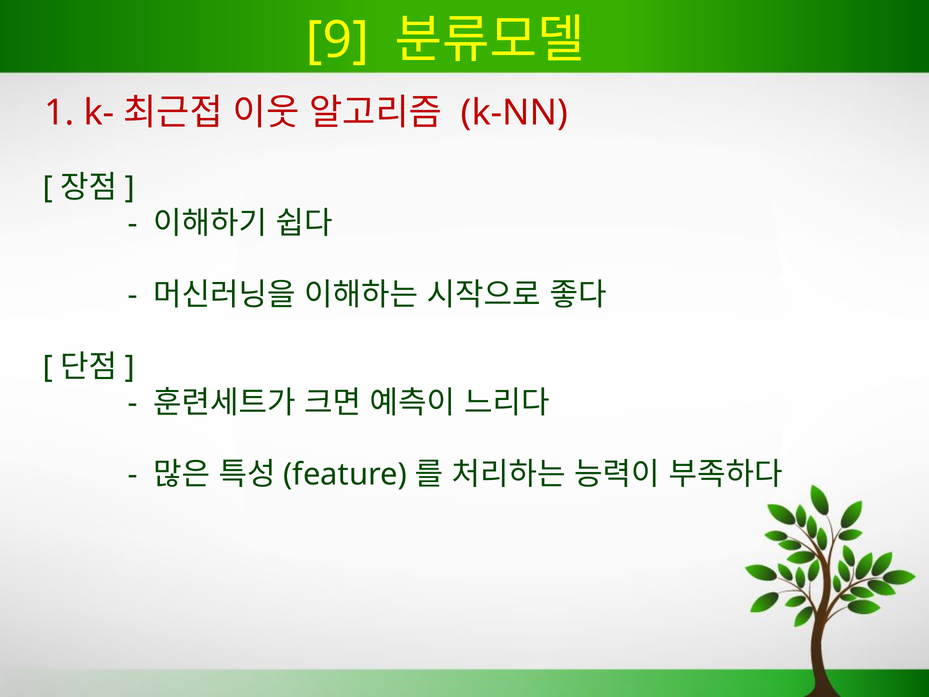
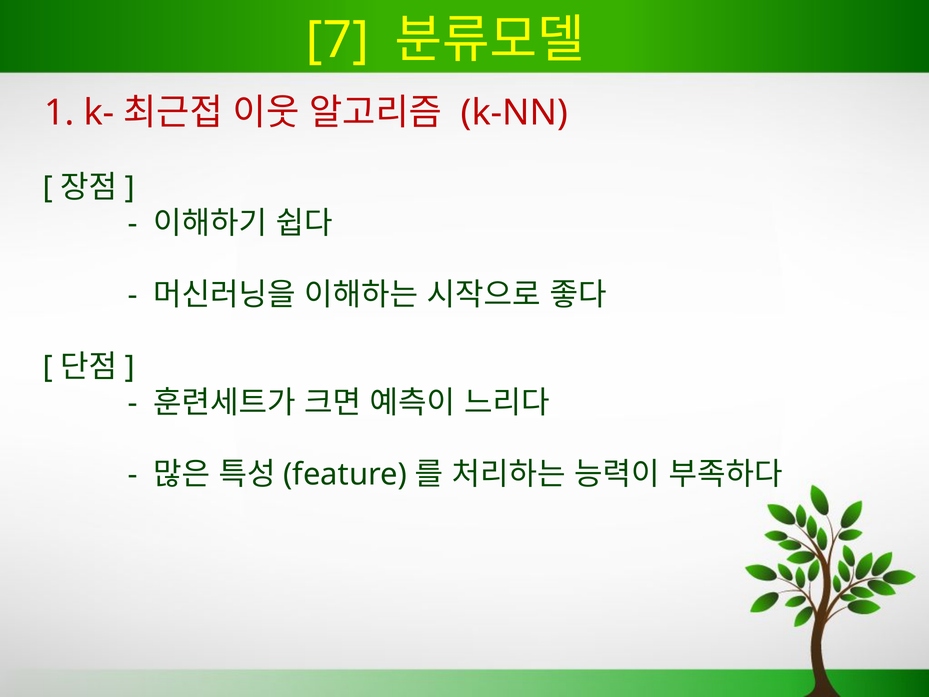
9: 9 -> 7
